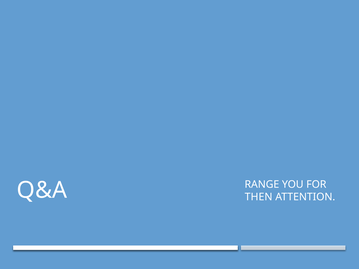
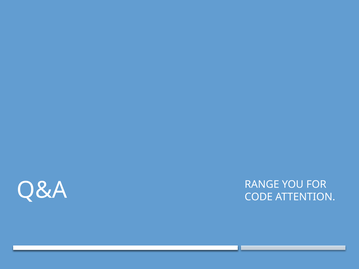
THEN: THEN -> CODE
